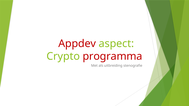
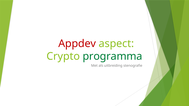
programma colour: red -> green
